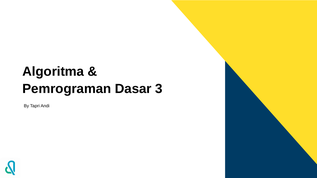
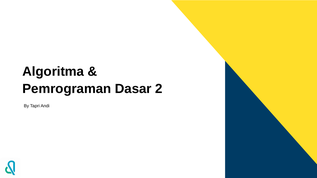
3: 3 -> 2
